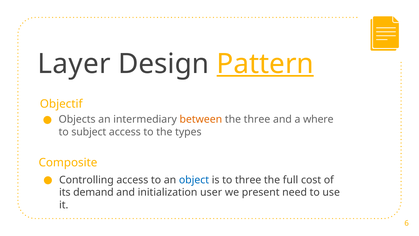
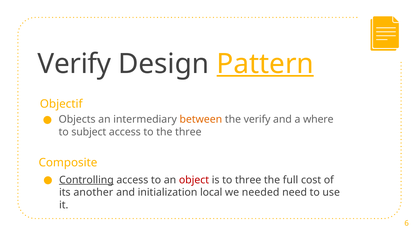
Layer at (74, 64): Layer -> Verify
the three: three -> verify
the types: types -> three
Controlling underline: none -> present
object colour: blue -> red
demand: demand -> another
user: user -> local
present: present -> needed
